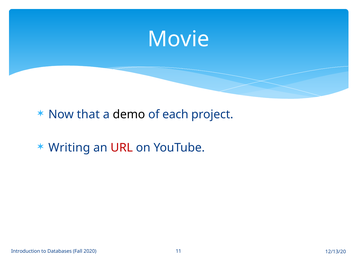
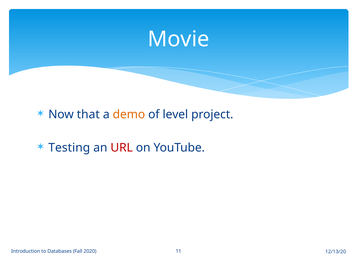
demo colour: black -> orange
each: each -> level
Writing: Writing -> Testing
